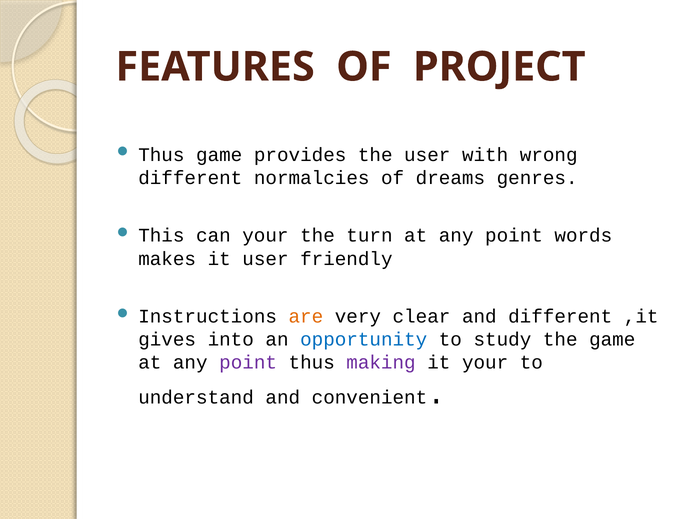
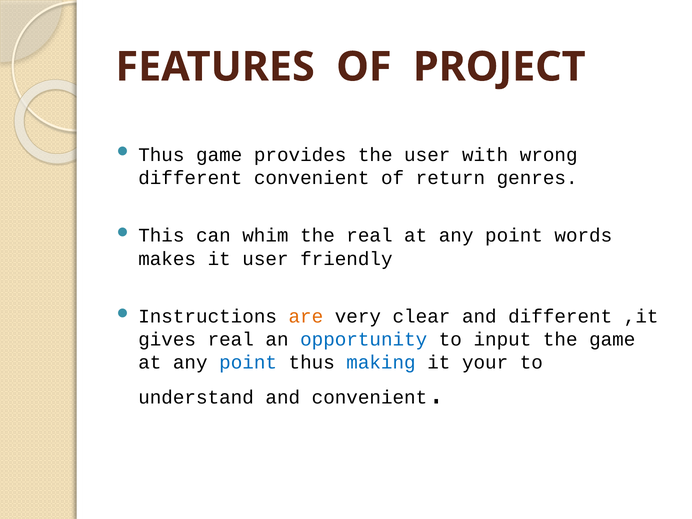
different normalcies: normalcies -> convenient
dreams: dreams -> return
can your: your -> whim
the turn: turn -> real
gives into: into -> real
study: study -> input
point at (248, 363) colour: purple -> blue
making colour: purple -> blue
